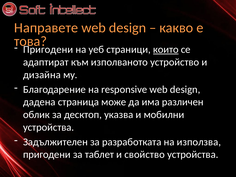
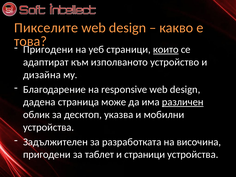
Направете: Направете -> Пикселите
различен underline: none -> present
използва: използва -> височина
и свойство: свойство -> страници
